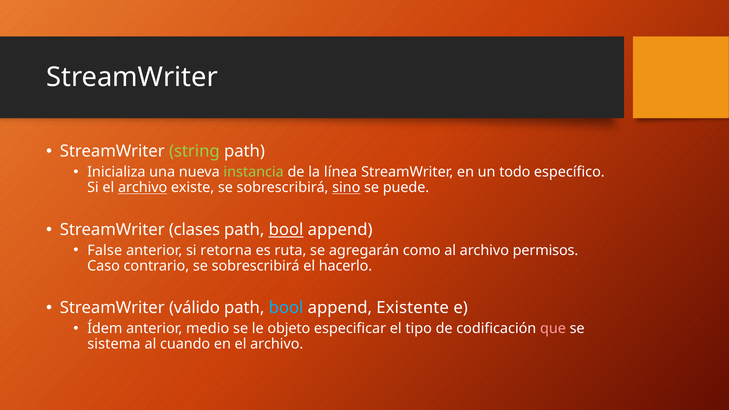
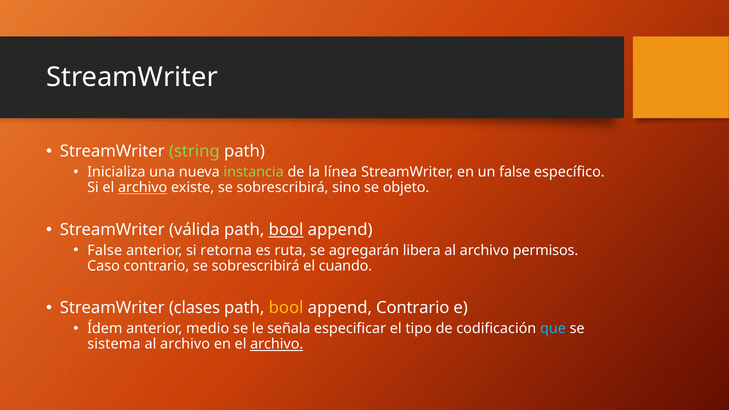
un todo: todo -> false
sino underline: present -> none
puede: puede -> objeto
clases: clases -> válida
como: como -> libera
hacerlo: hacerlo -> cuando
válido: válido -> clases
bool at (286, 308) colour: light blue -> yellow
append Existente: Existente -> Contrario
objeto: objeto -> señala
que colour: pink -> light blue
cuando at (185, 344): cuando -> archivo
archivo at (277, 344) underline: none -> present
